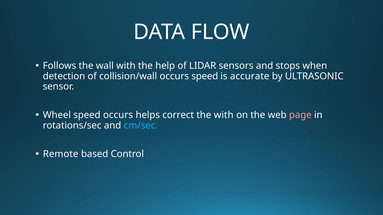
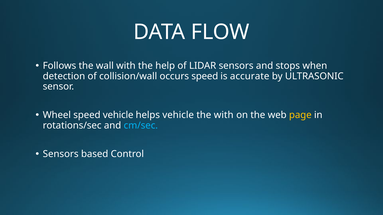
speed occurs: occurs -> vehicle
helps correct: correct -> vehicle
page colour: pink -> yellow
Remote at (61, 154): Remote -> Sensors
